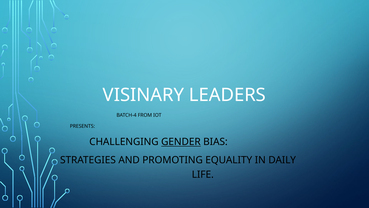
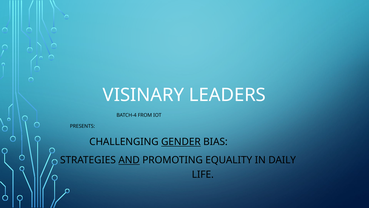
AND underline: none -> present
